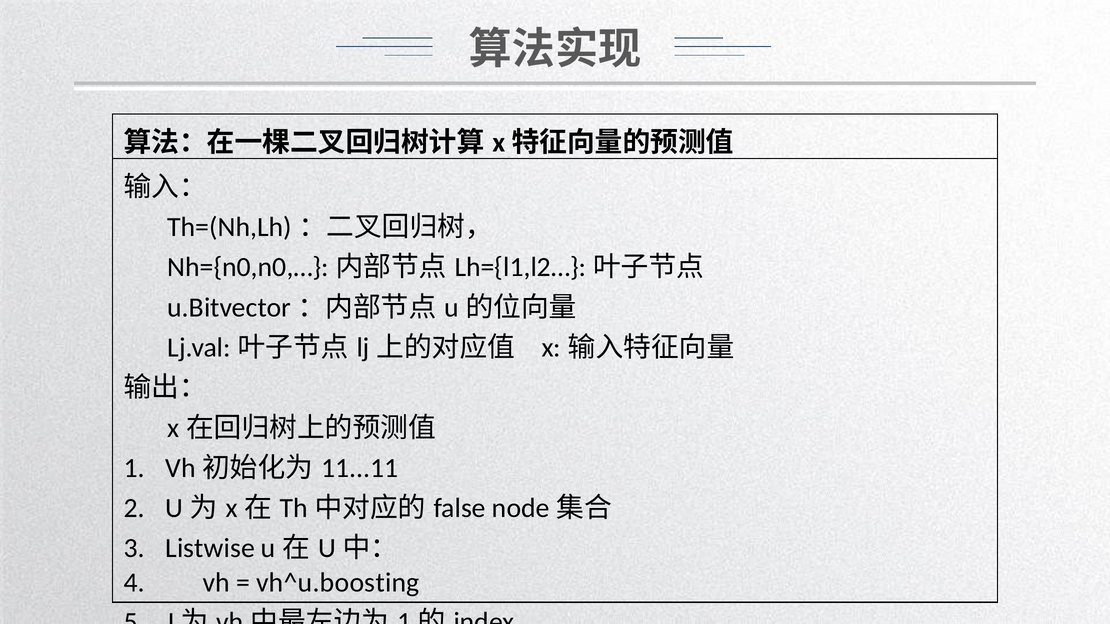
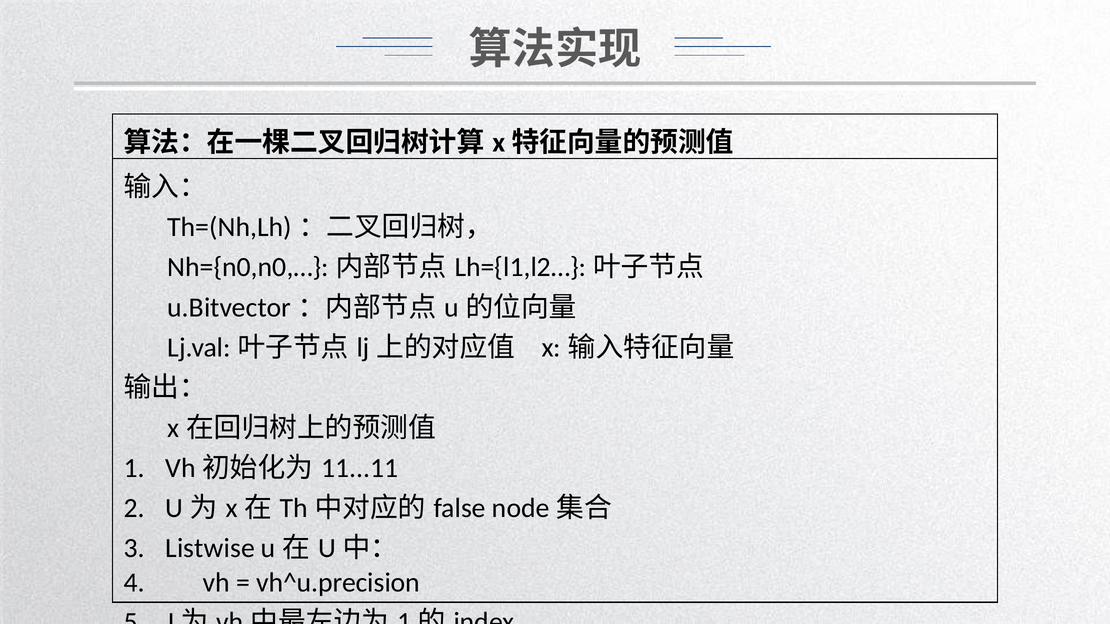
vh^u.boosting: vh^u.boosting -> vh^u.precision
